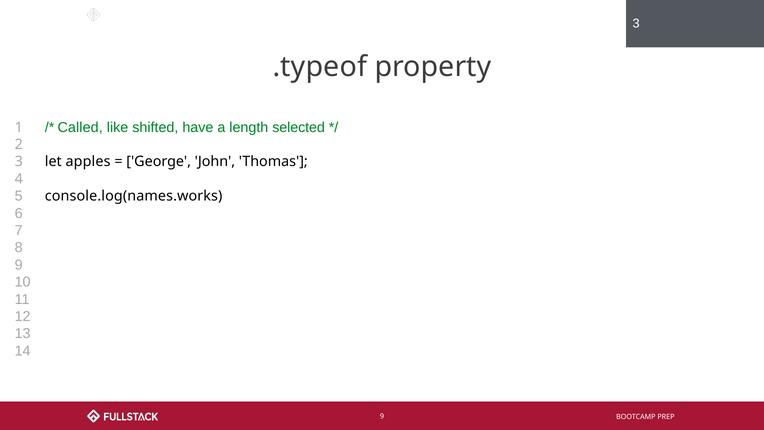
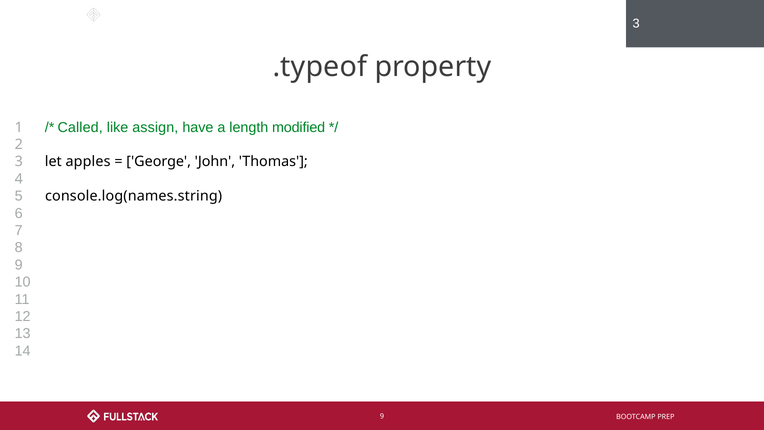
shifted: shifted -> assign
selected: selected -> modified
console.log(names.works: console.log(names.works -> console.log(names.string
